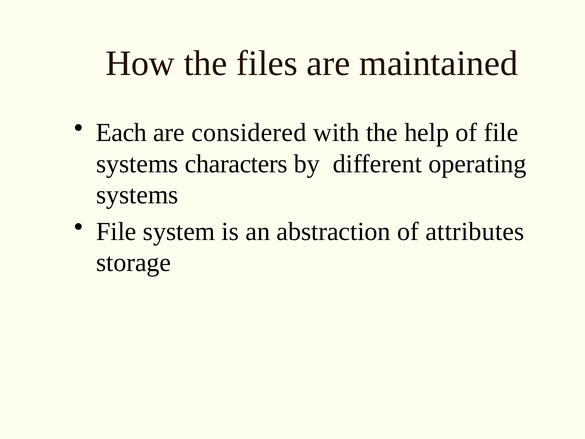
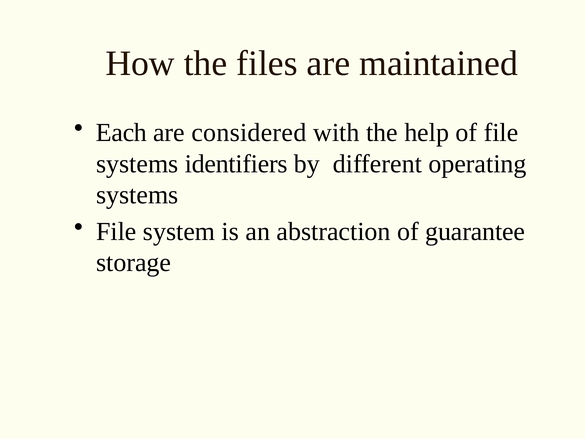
characters: characters -> identifiers
attributes: attributes -> guarantee
